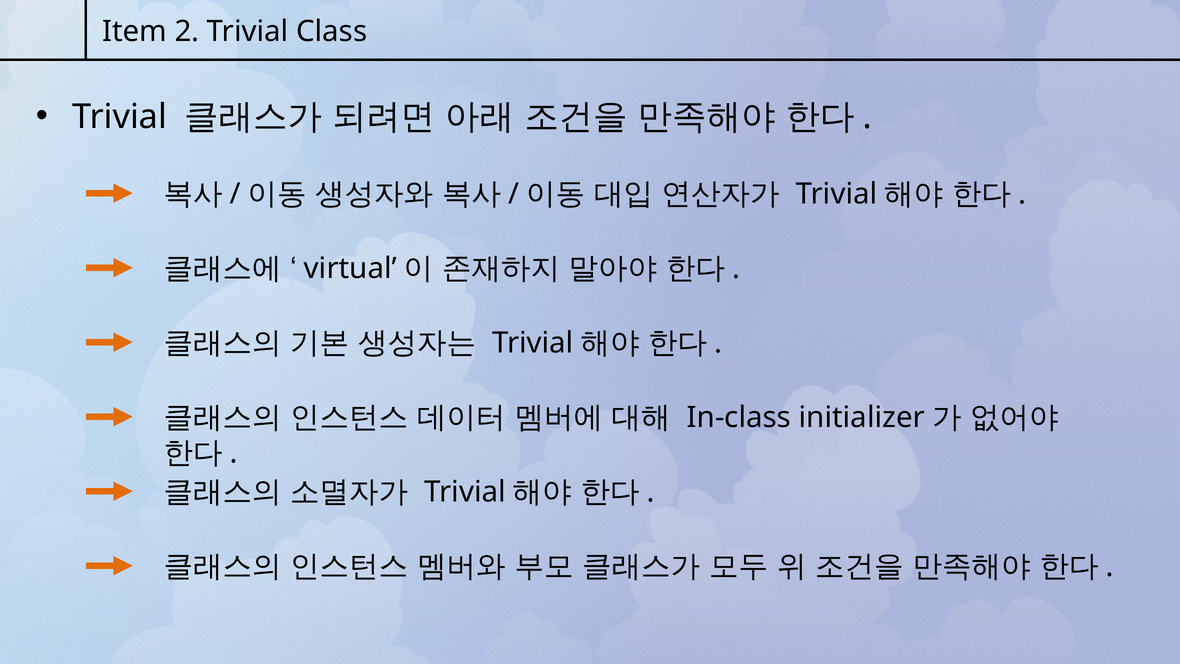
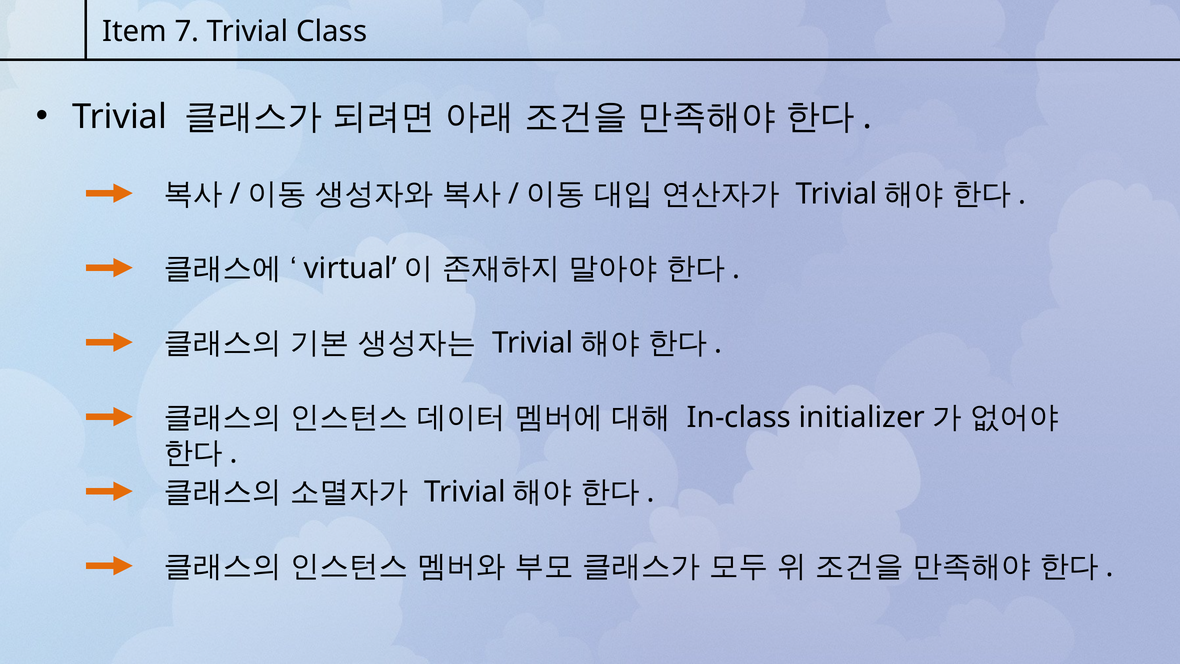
2: 2 -> 7
